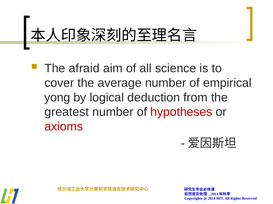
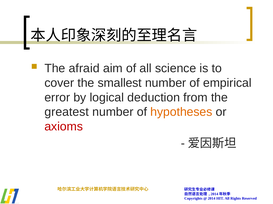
average: average -> smallest
yong: yong -> error
hypotheses colour: red -> orange
